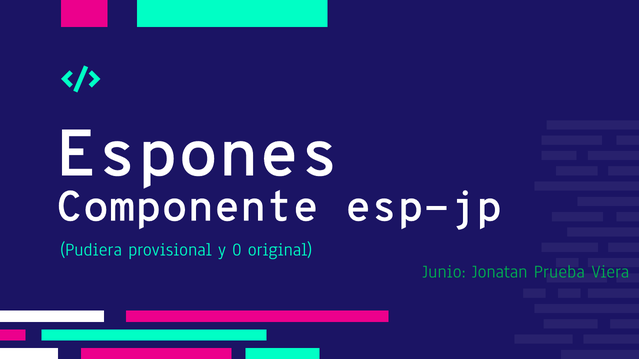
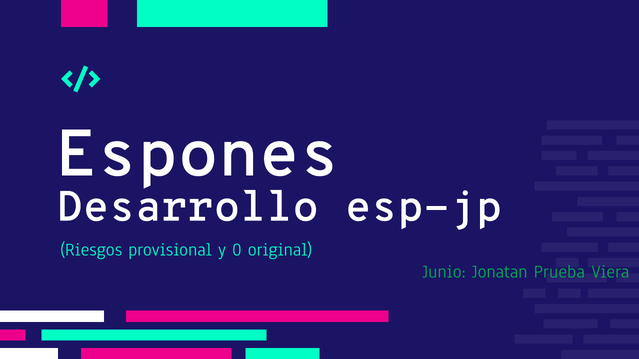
Componente: Componente -> Desarrollo
Pudiera: Pudiera -> Riesgos
